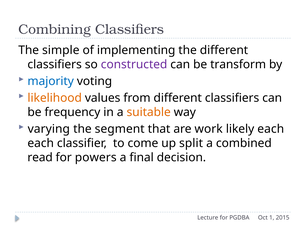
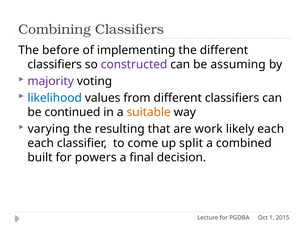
simple: simple -> before
transform: transform -> assuming
majority colour: blue -> purple
likelihood colour: orange -> blue
frequency: frequency -> continued
segment: segment -> resulting
read: read -> built
